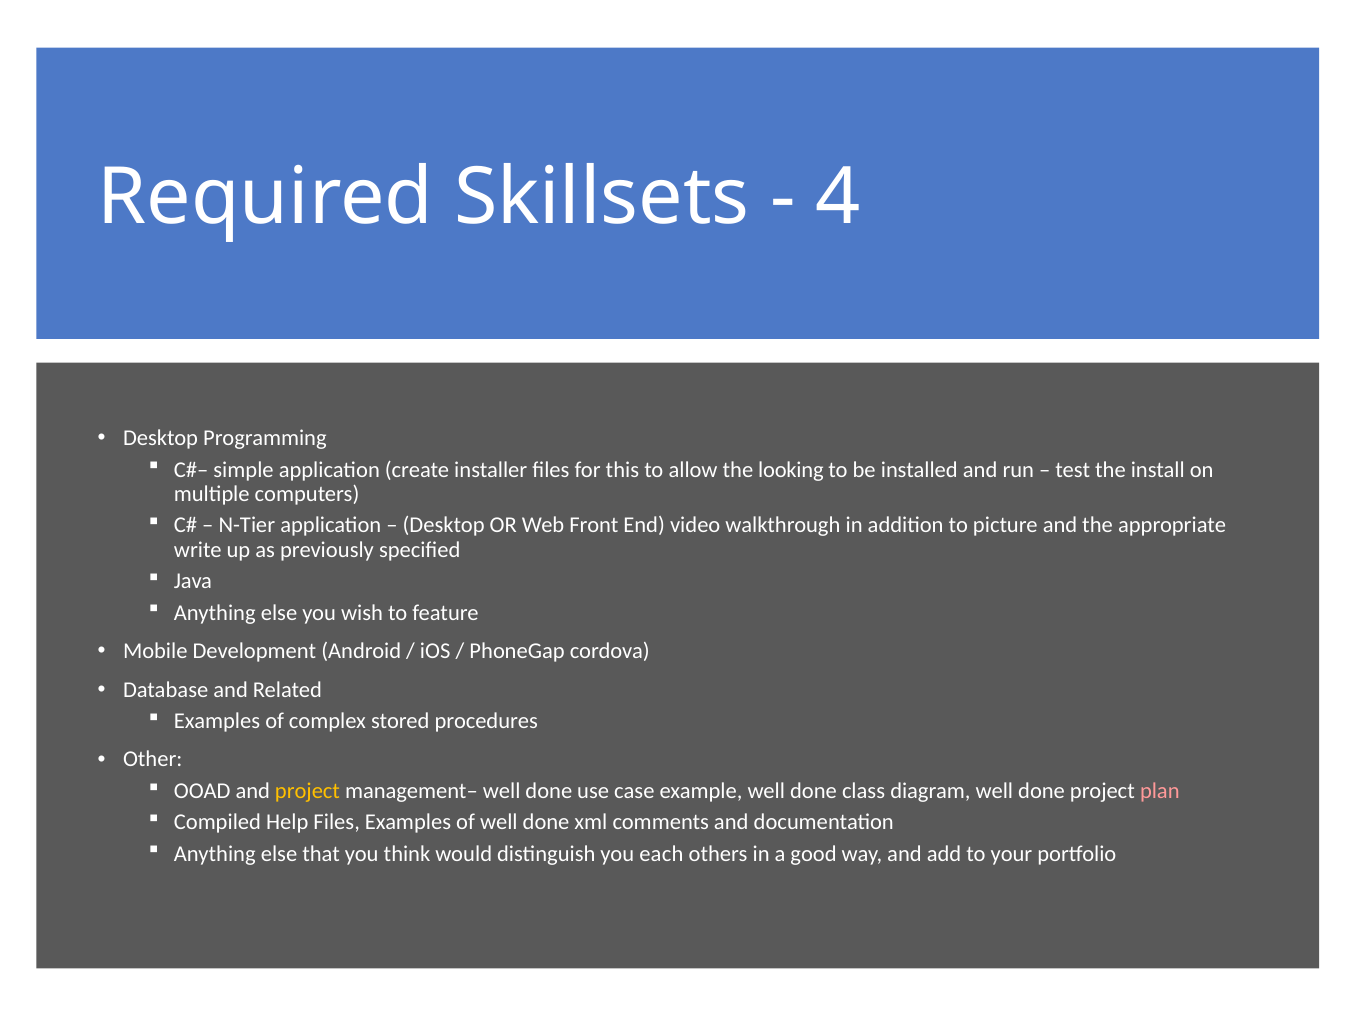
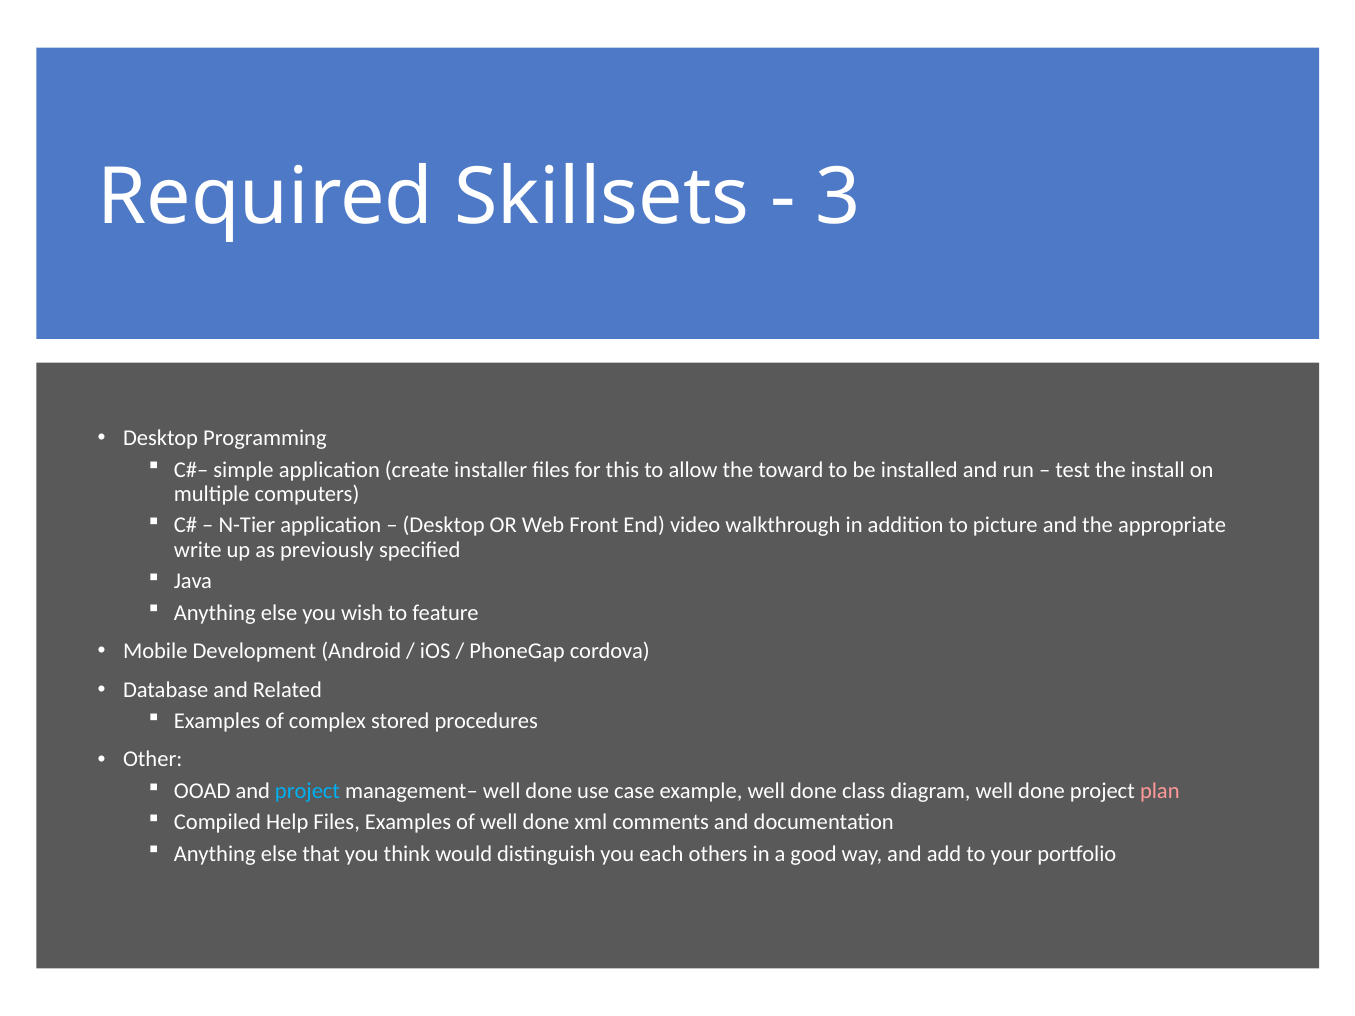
4: 4 -> 3
looking: looking -> toward
project at (307, 791) colour: yellow -> light blue
